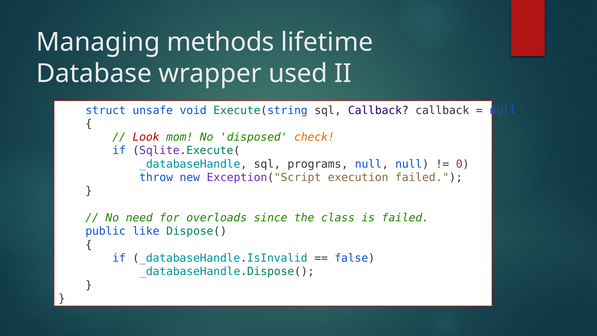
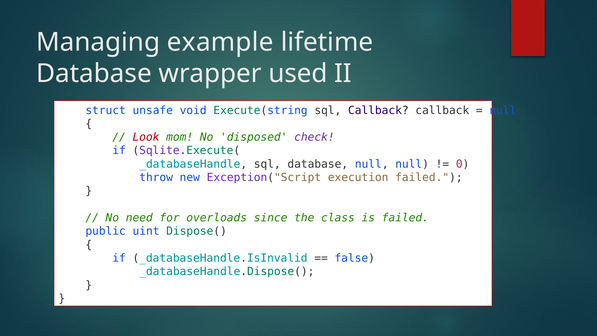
methods: methods -> example
check colour: orange -> purple
sql programs: programs -> database
like: like -> uint
